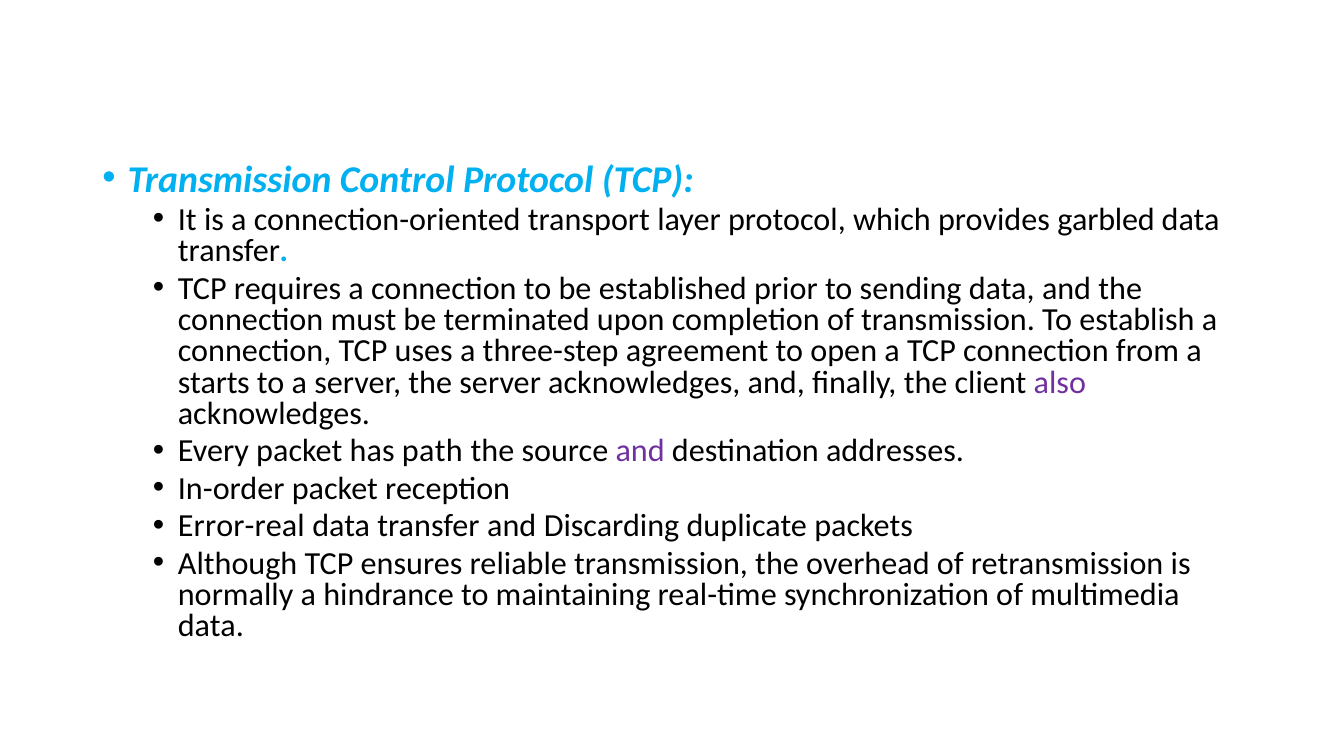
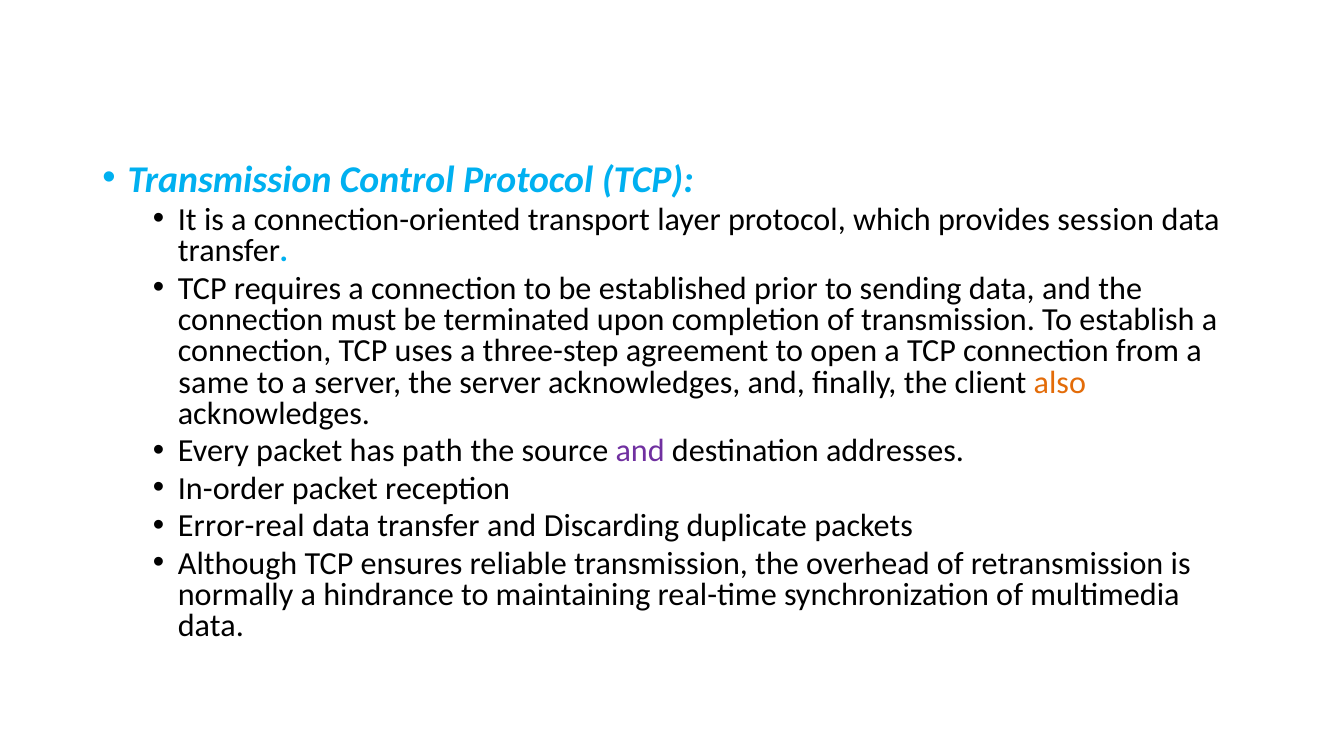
garbled: garbled -> session
starts: starts -> same
also colour: purple -> orange
